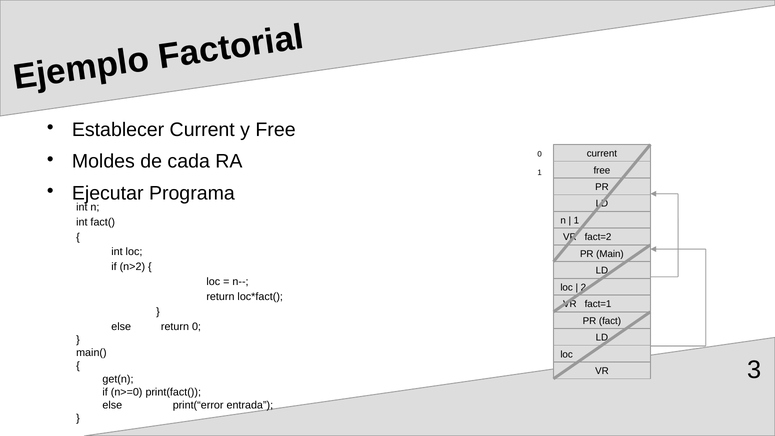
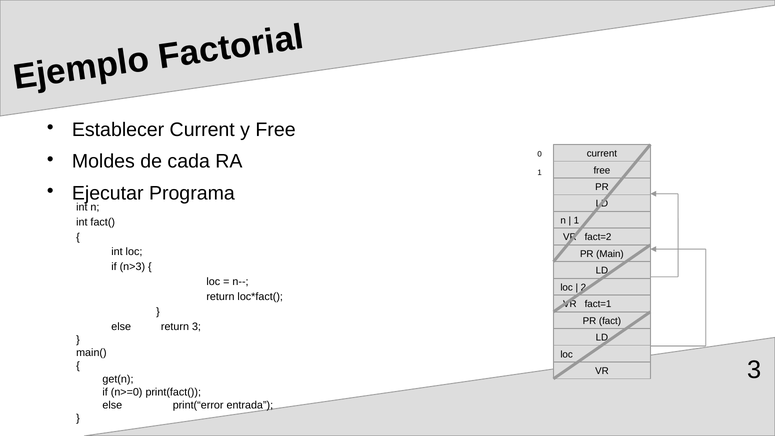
n>2: n>2 -> n>3
return 0: 0 -> 3
